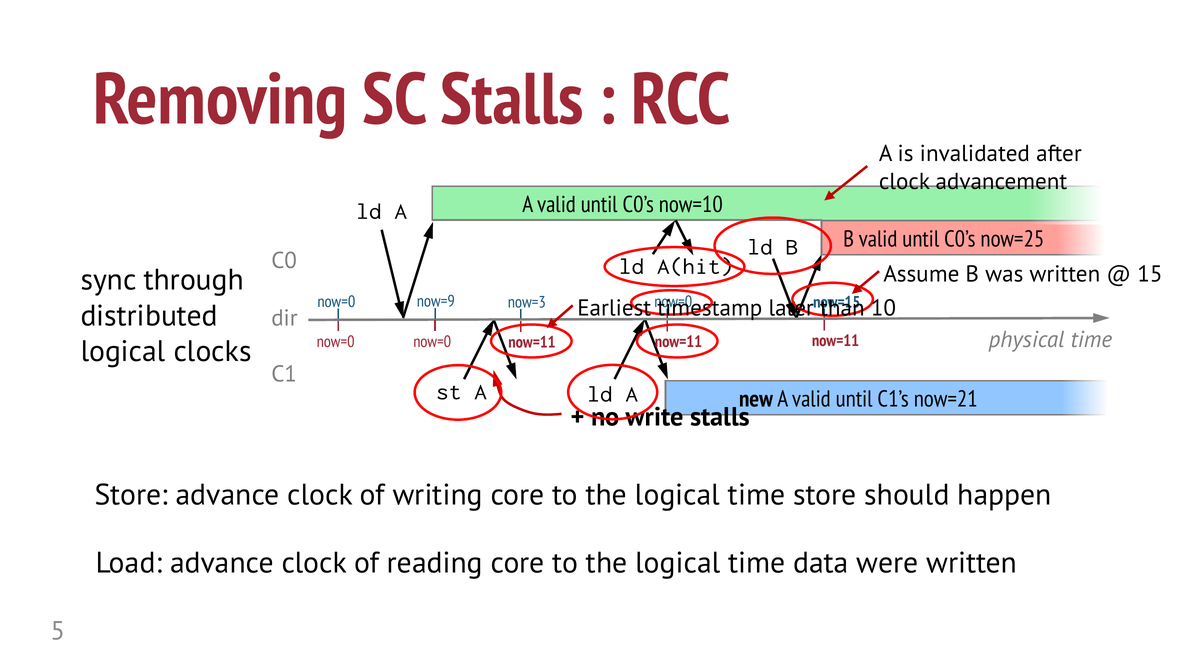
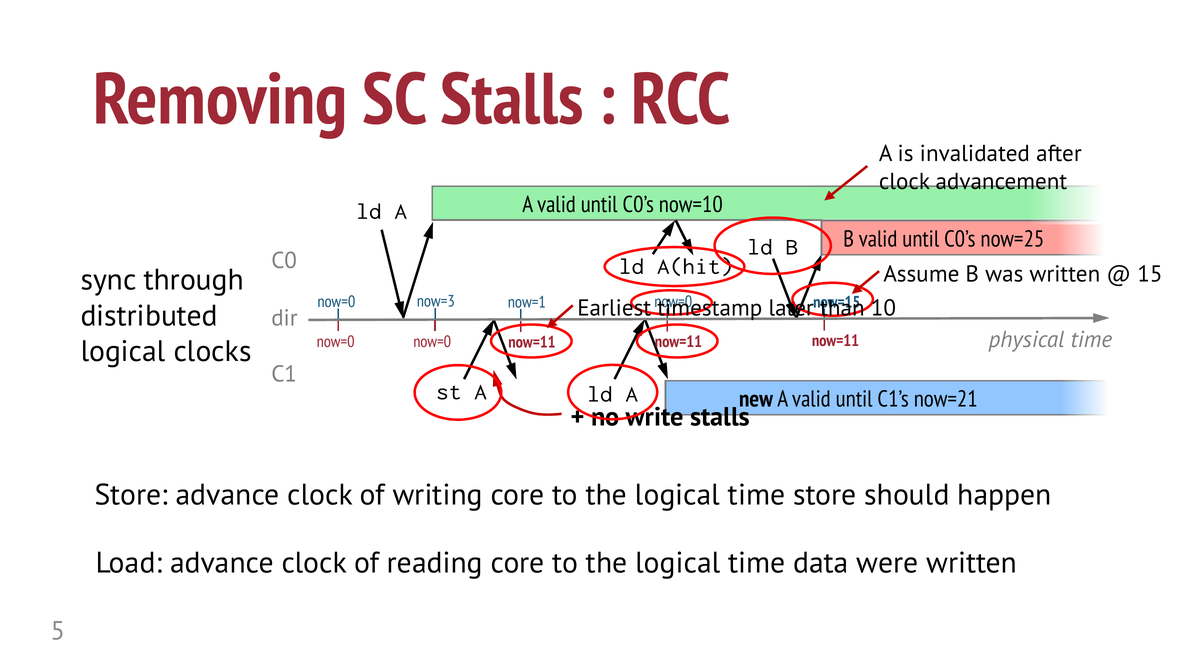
now=9: now=9 -> now=3
now=3: now=3 -> now=1
